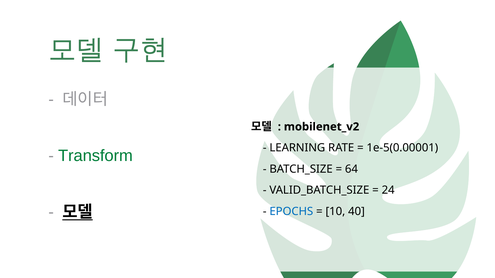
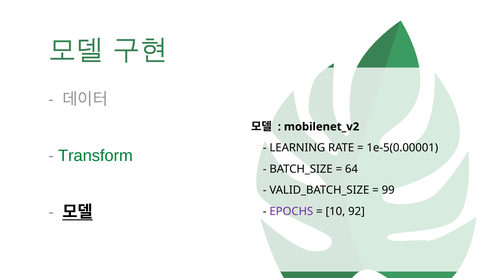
24: 24 -> 99
EPOCHS colour: blue -> purple
40: 40 -> 92
